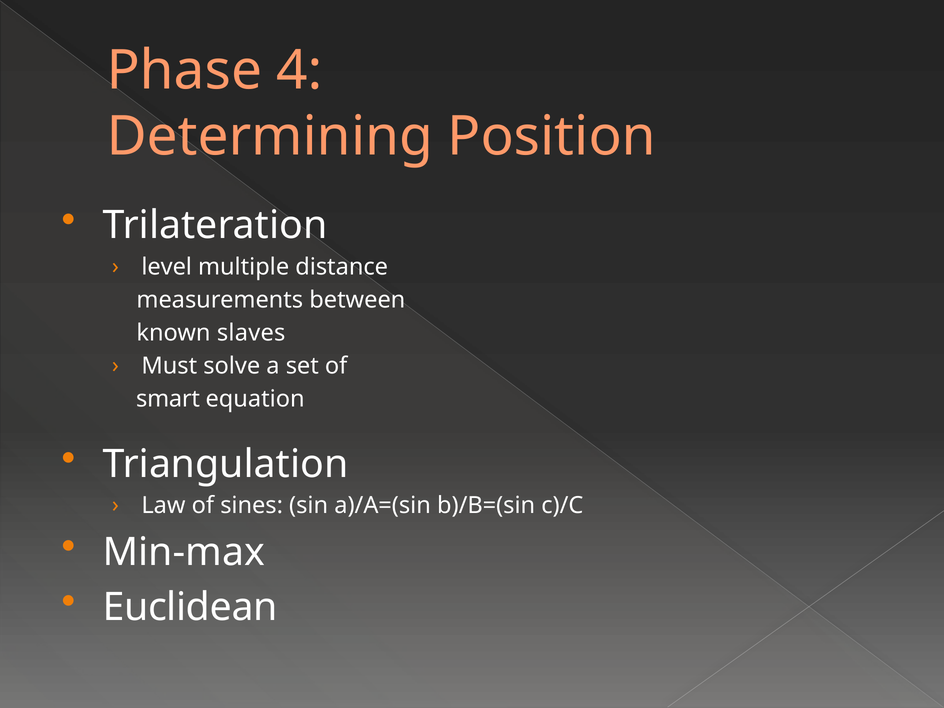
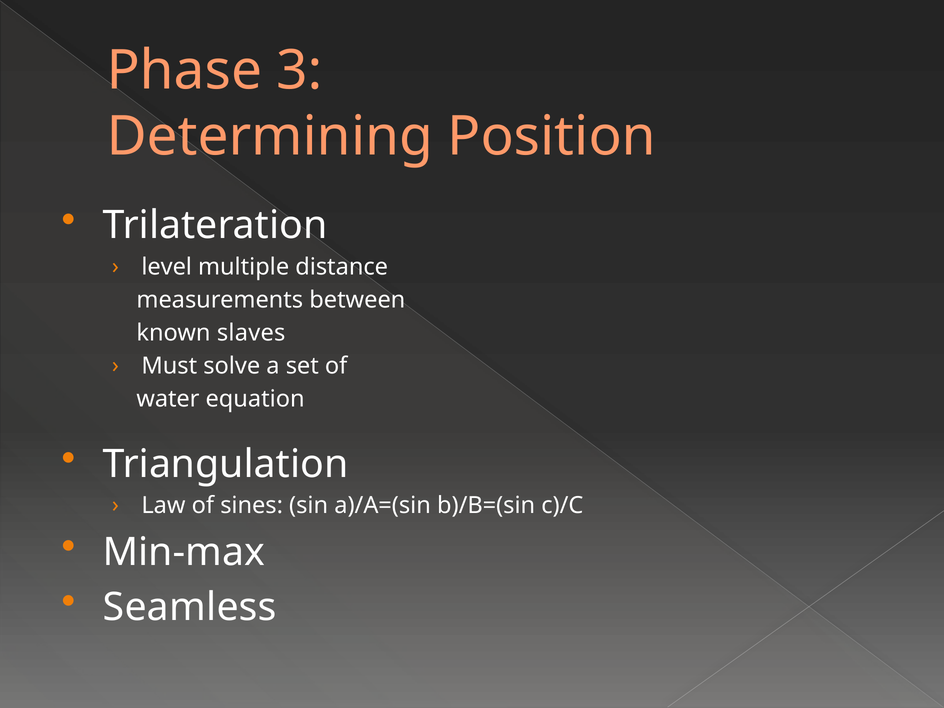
4: 4 -> 3
smart: smart -> water
Euclidean: Euclidean -> Seamless
